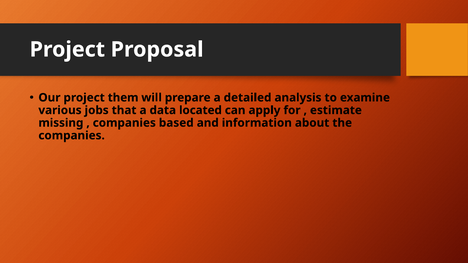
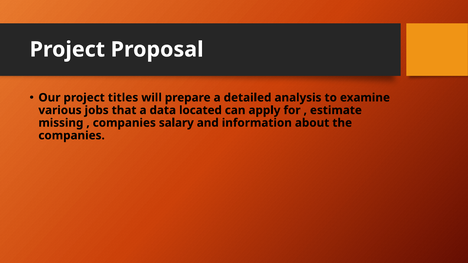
them: them -> titles
based: based -> salary
